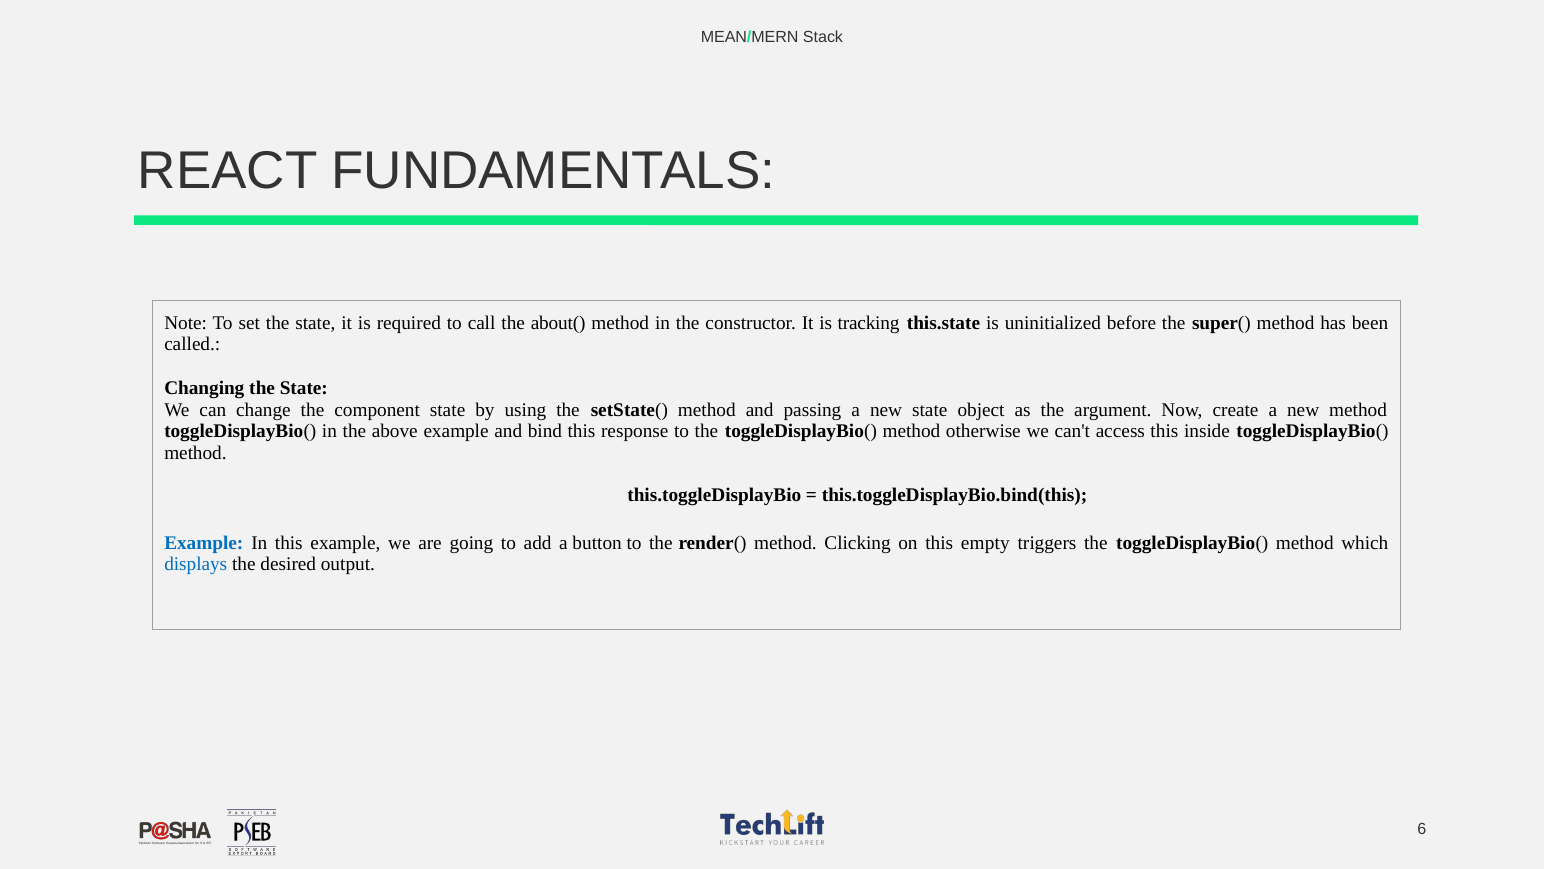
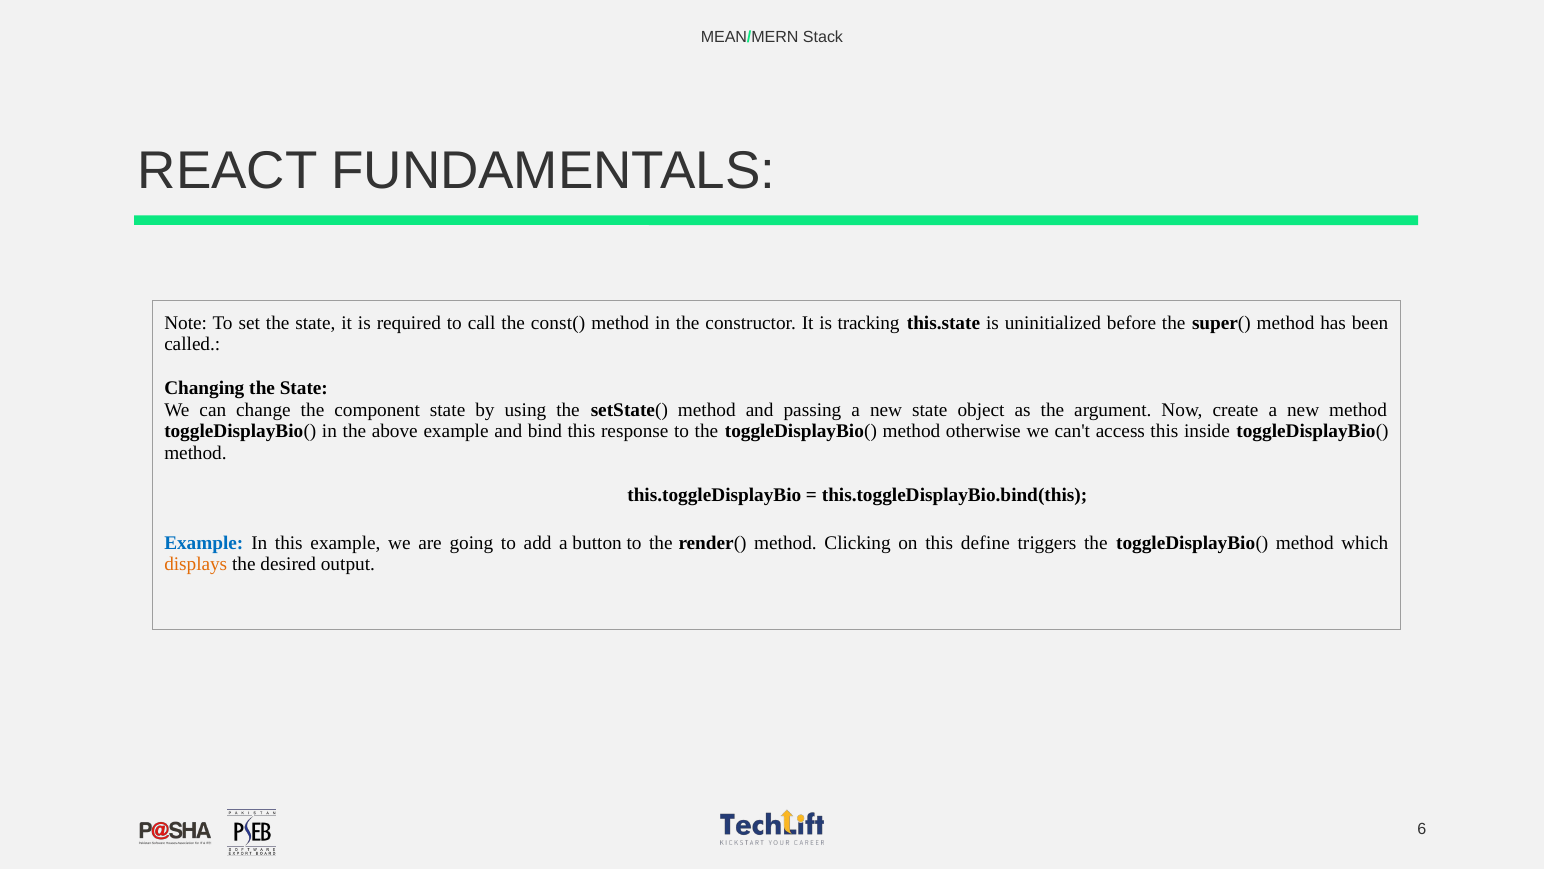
about(: about( -> const(
empty: empty -> define
displays colour: blue -> orange
